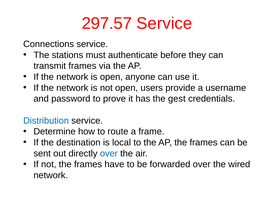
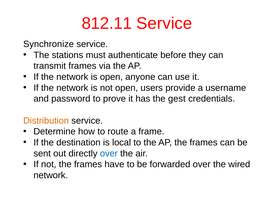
297.57: 297.57 -> 812.11
Connections: Connections -> Synchronize
Distribution colour: blue -> orange
